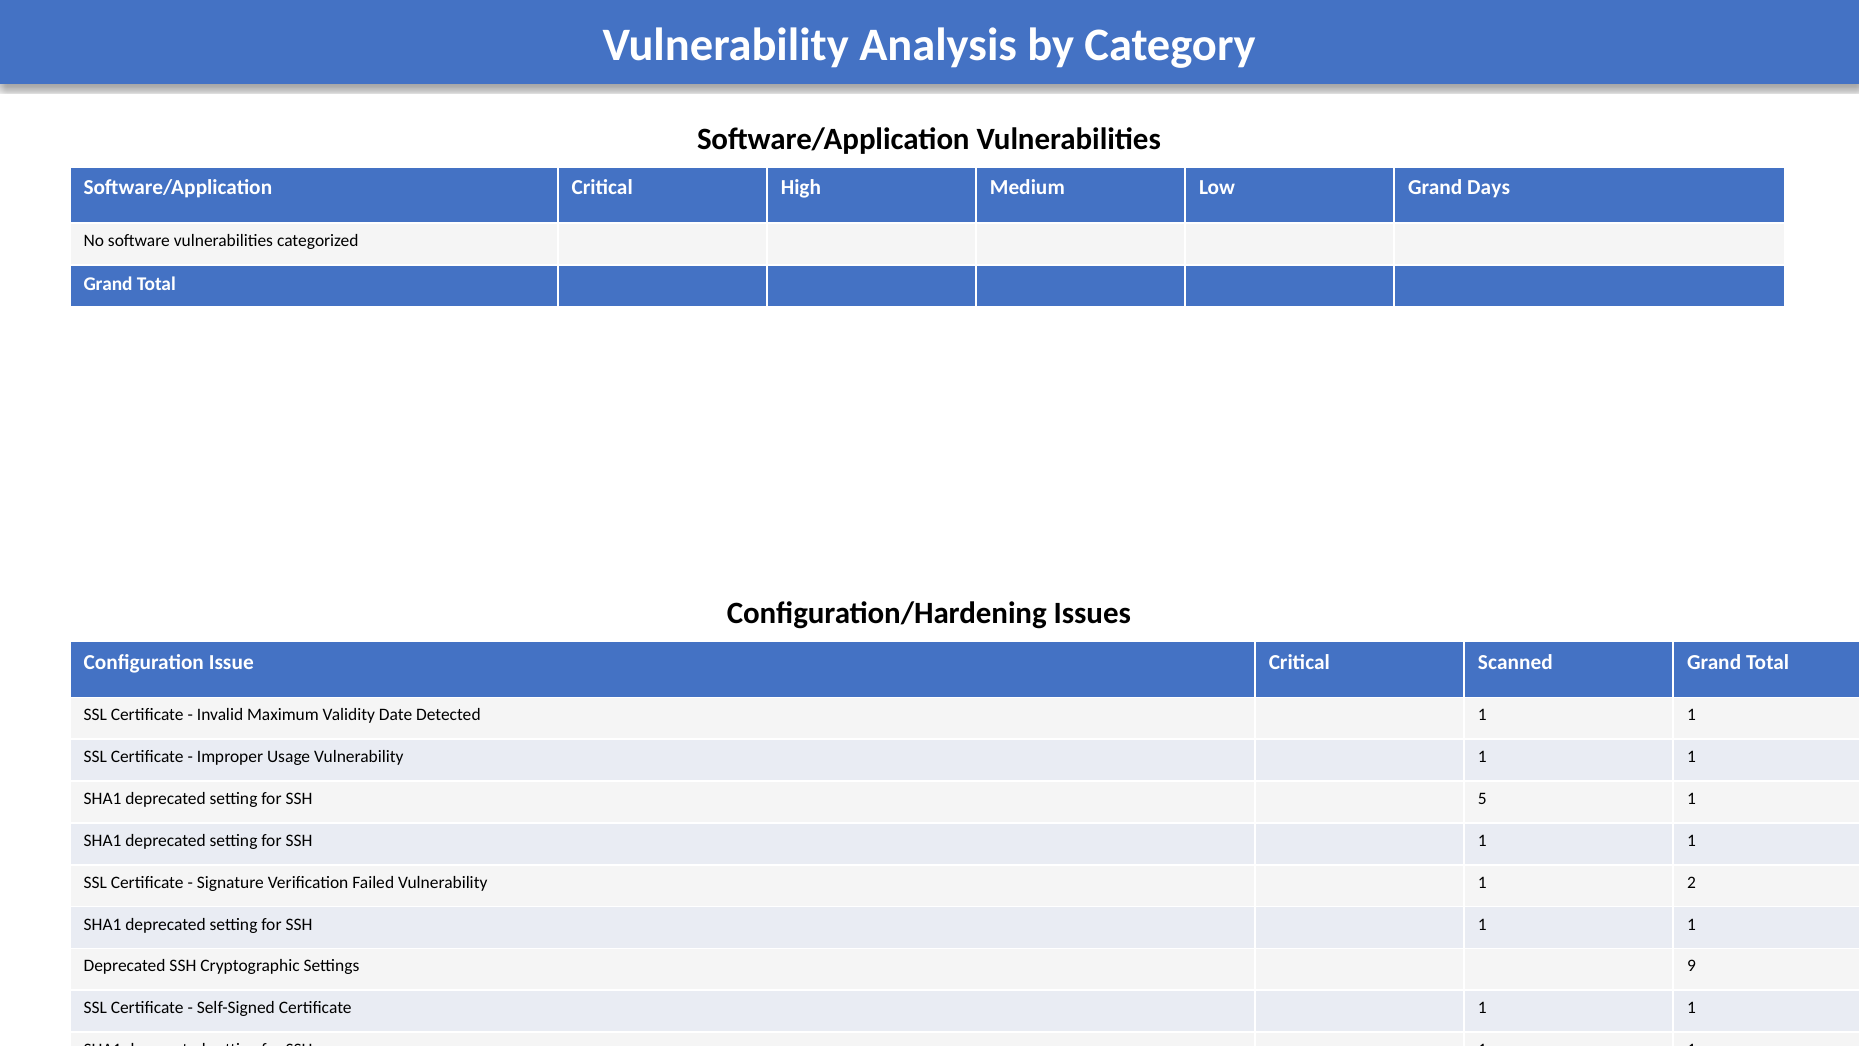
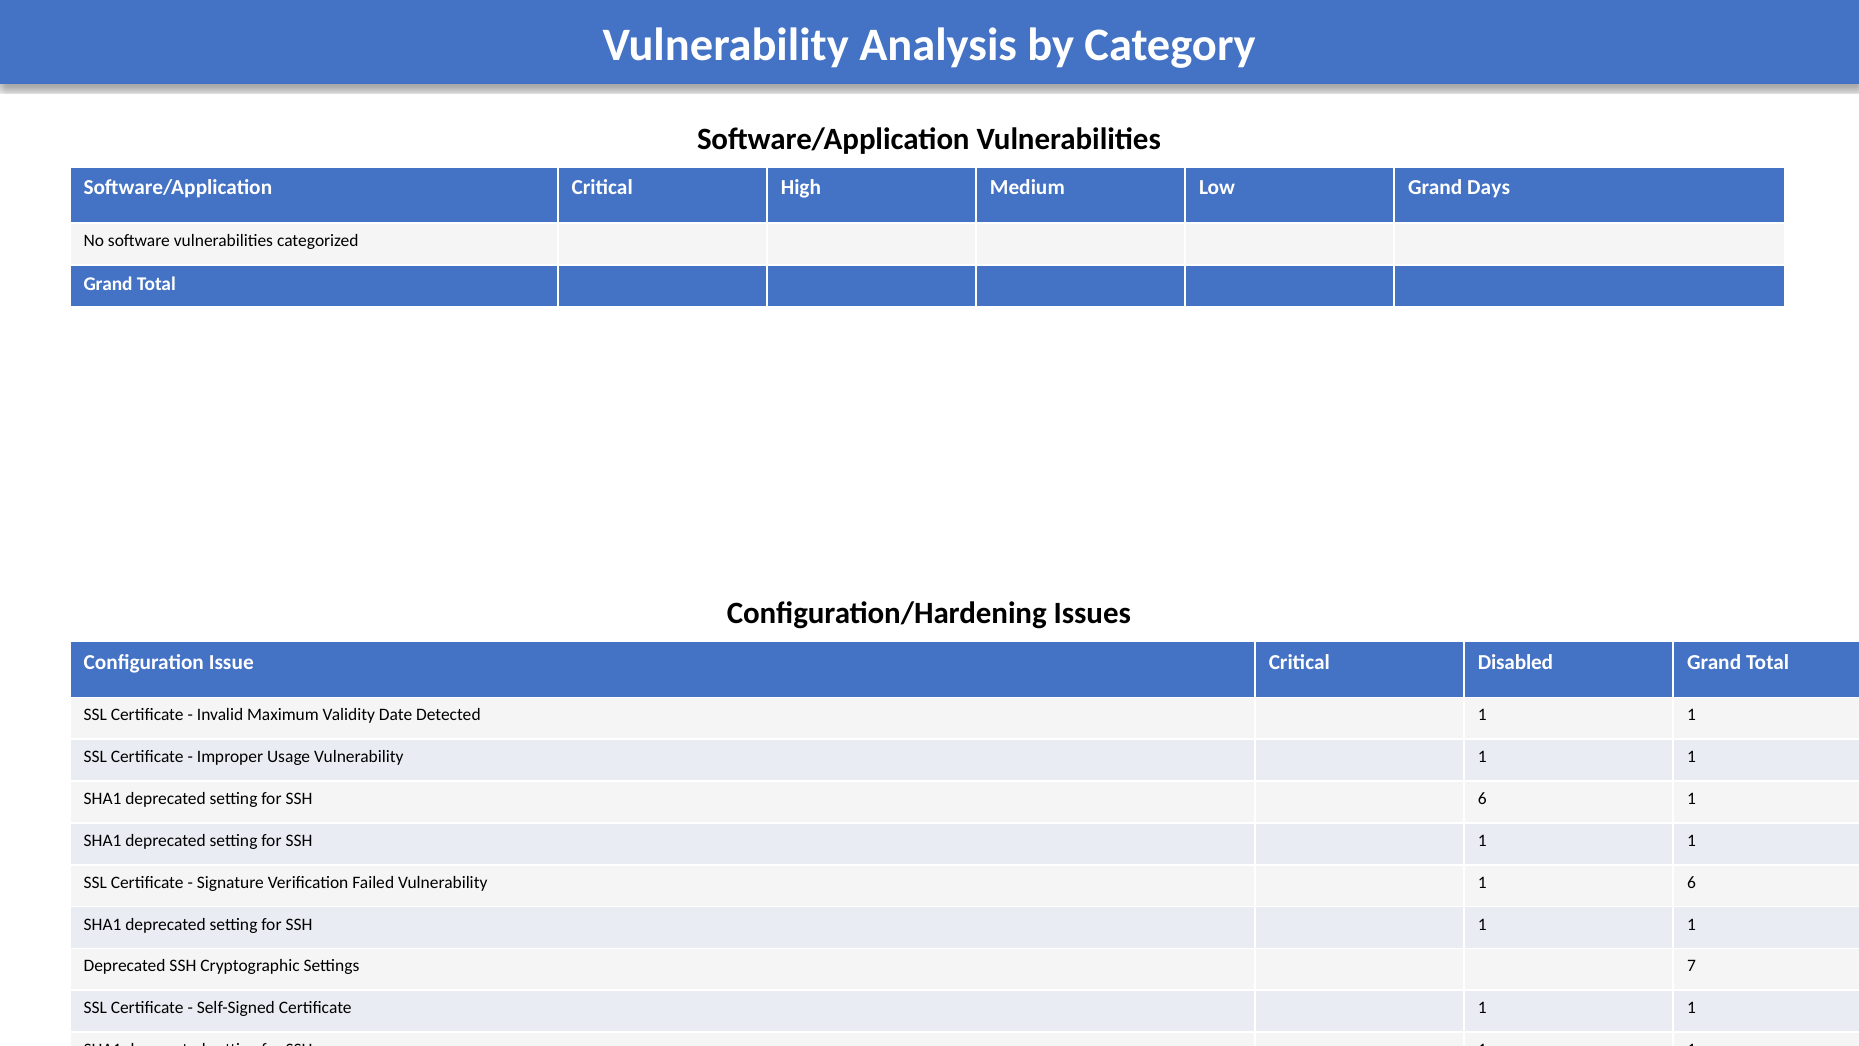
Scanned: Scanned -> Disabled
SSH 5: 5 -> 6
1 2: 2 -> 6
9: 9 -> 7
